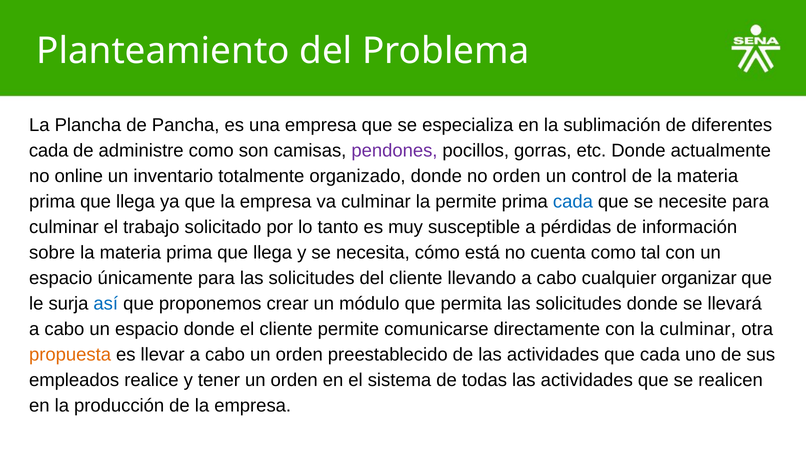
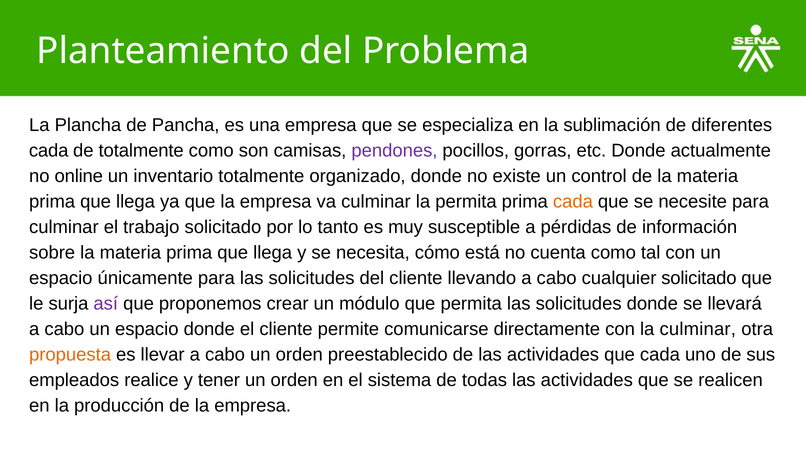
de administre: administre -> totalmente
no orden: orden -> existe
la permite: permite -> permita
cada at (573, 201) colour: blue -> orange
cualquier organizar: organizar -> solicitado
así colour: blue -> purple
